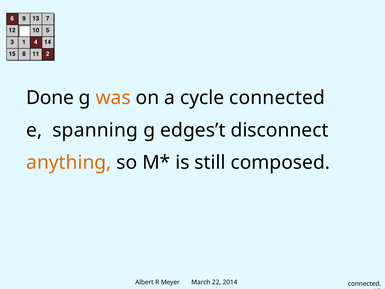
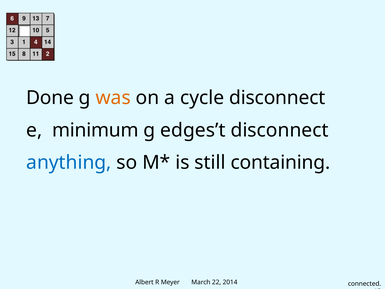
cycle connected: connected -> disconnect
spanning: spanning -> minimum
anything colour: orange -> blue
composed: composed -> containing
